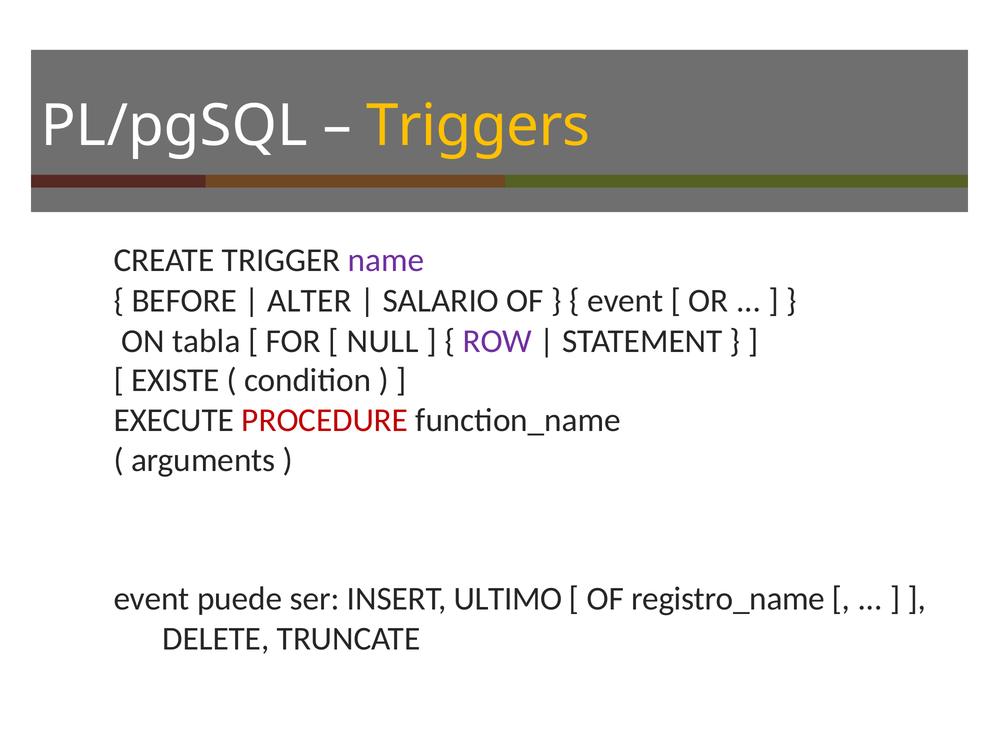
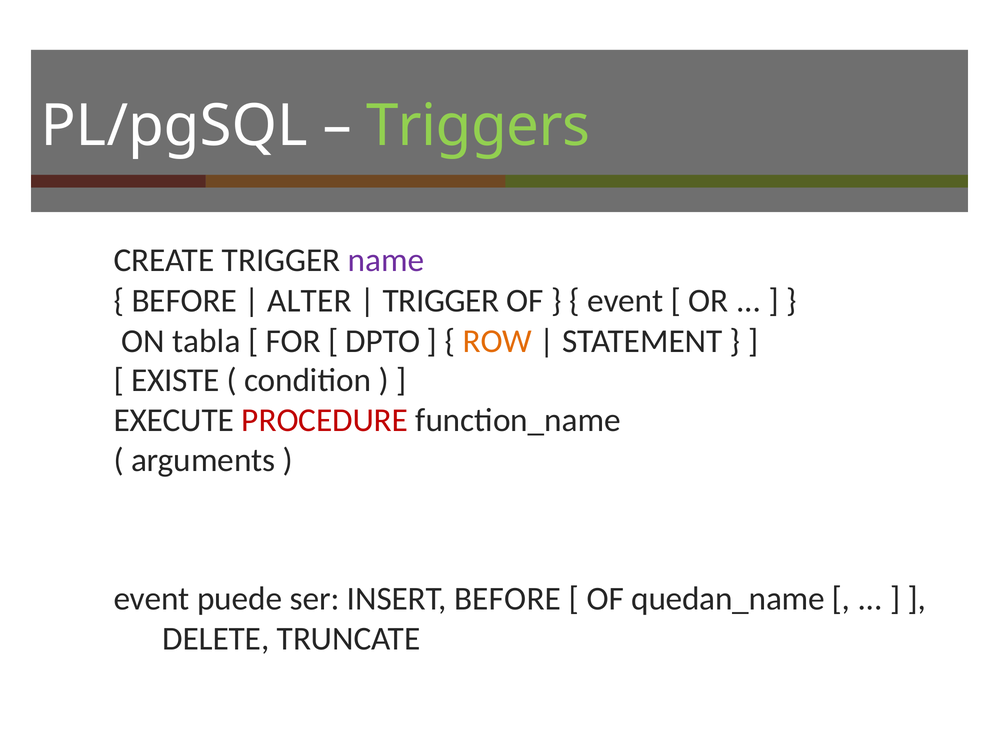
Triggers colour: yellow -> light green
SALARIO at (441, 301): SALARIO -> TRIGGER
NULL: NULL -> DPTO
ROW colour: purple -> orange
INSERT ULTIMO: ULTIMO -> BEFORE
registro_name: registro_name -> quedan_name
